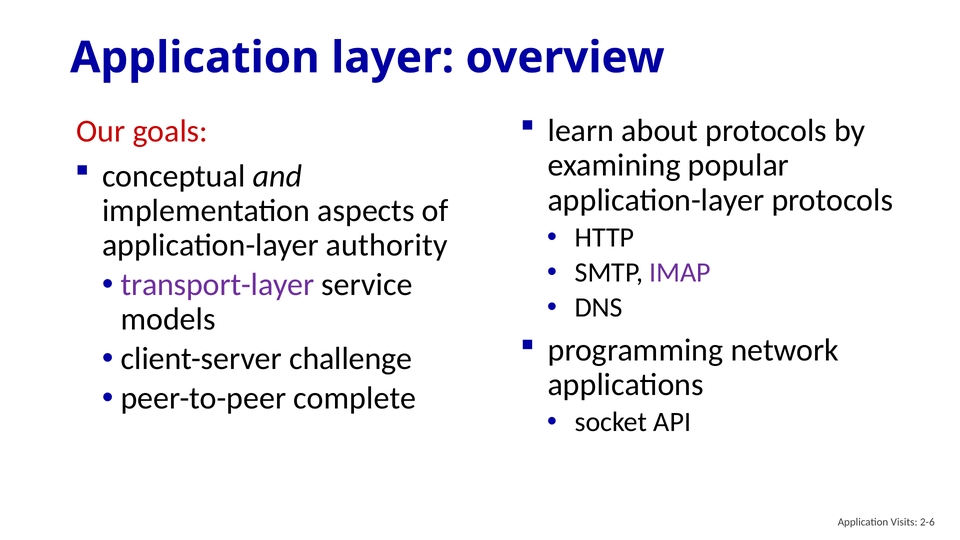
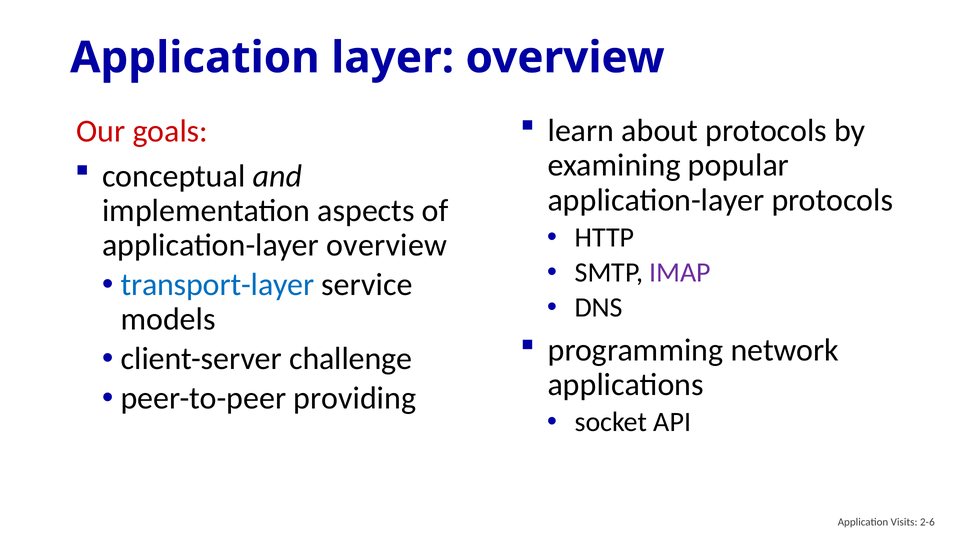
application-layer authority: authority -> overview
transport-layer colour: purple -> blue
complete: complete -> providing
